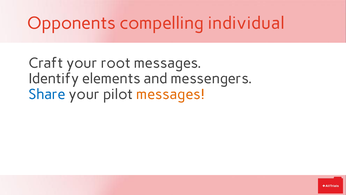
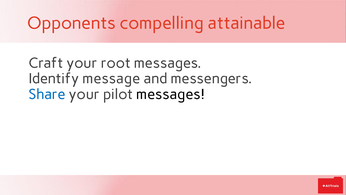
individual: individual -> attainable
elements: elements -> message
messages at (171, 94) colour: orange -> black
